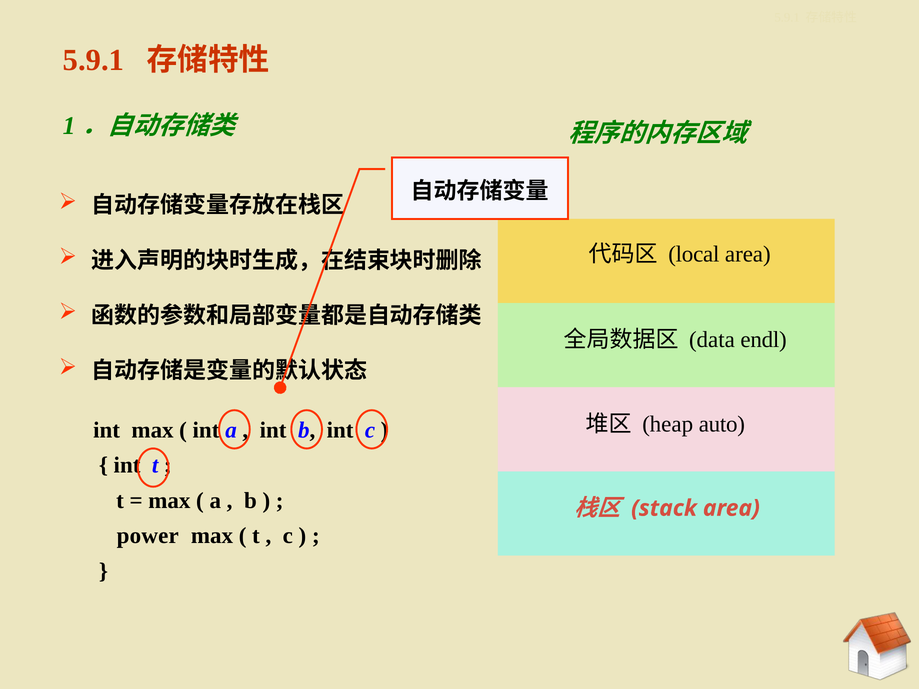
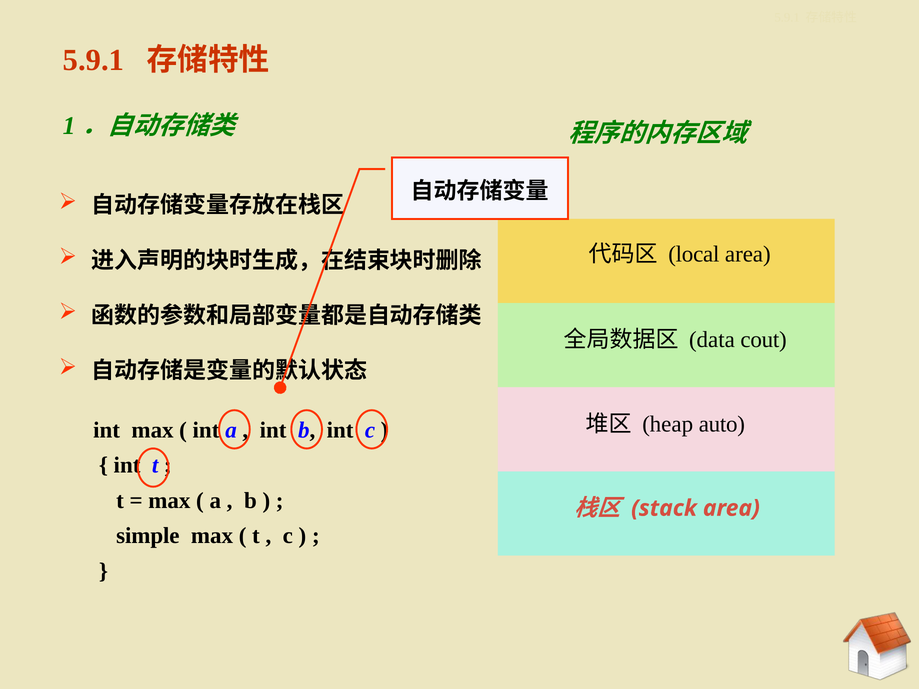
endl: endl -> cout
power: power -> simple
